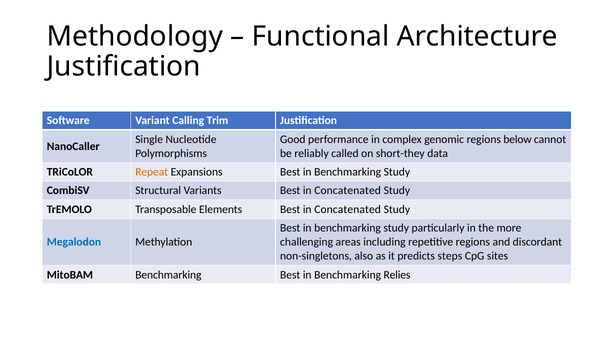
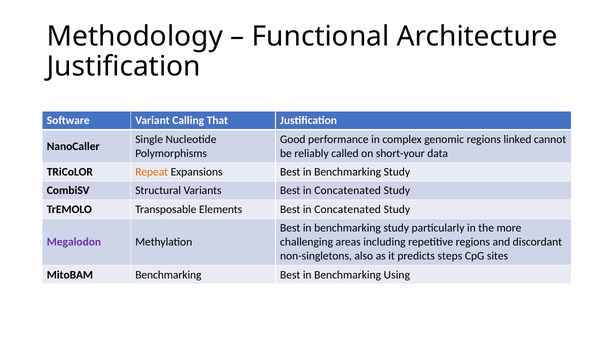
Trim: Trim -> That
below: below -> linked
short-they: short-they -> short-your
Megalodon colour: blue -> purple
Relies: Relies -> Using
